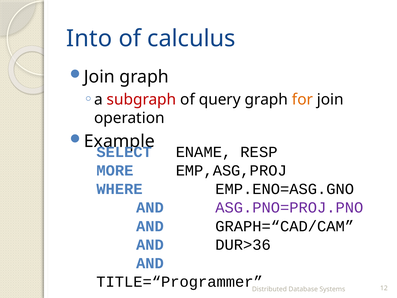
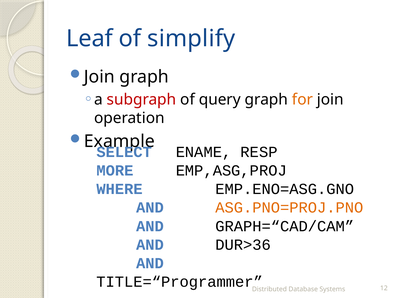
Into: Into -> Leaf
calculus: calculus -> simplify
ASG.PNO=PROJ.PNO colour: purple -> orange
